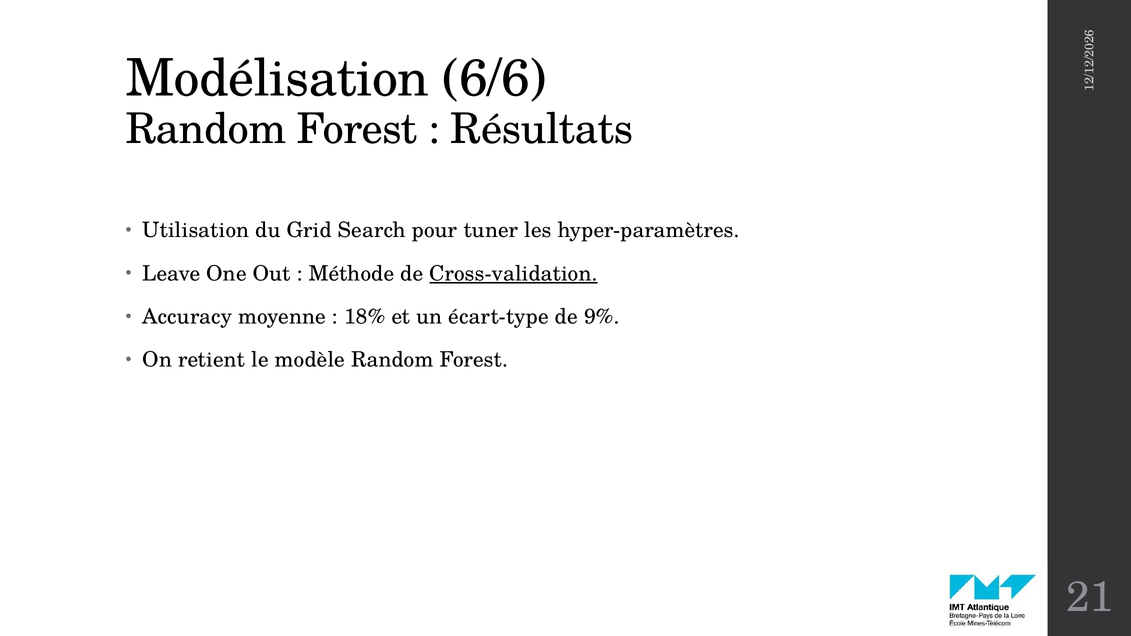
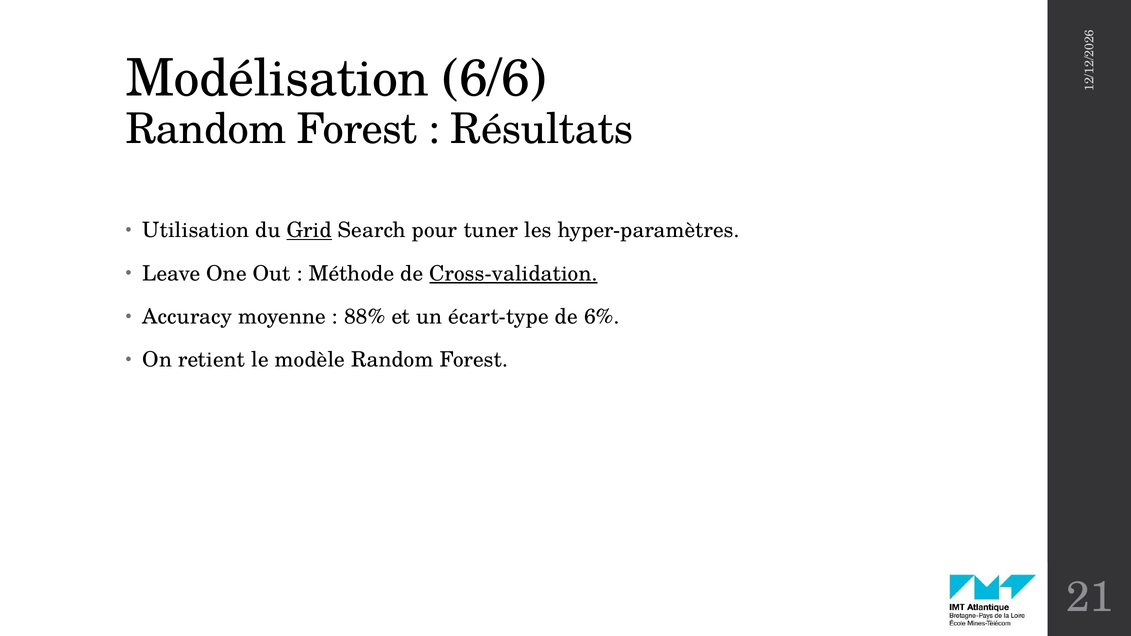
Grid underline: none -> present
18%: 18% -> 88%
9%: 9% -> 6%
